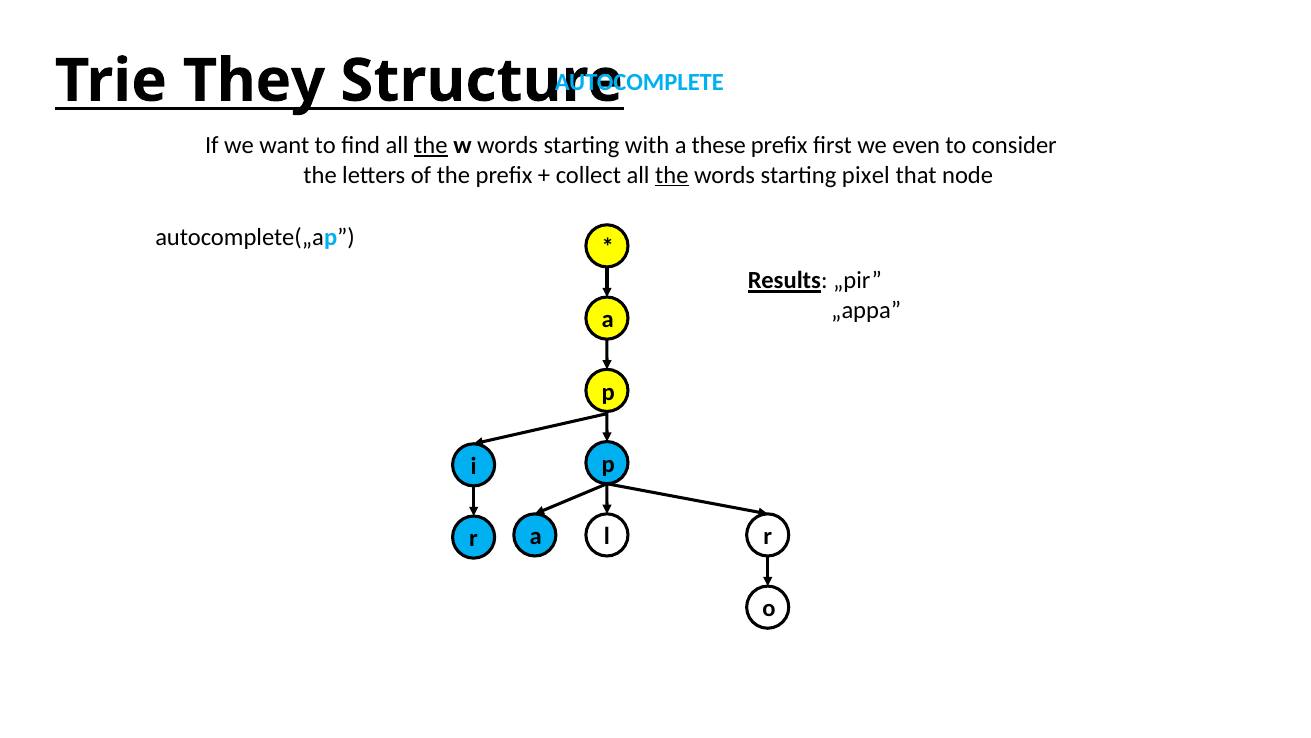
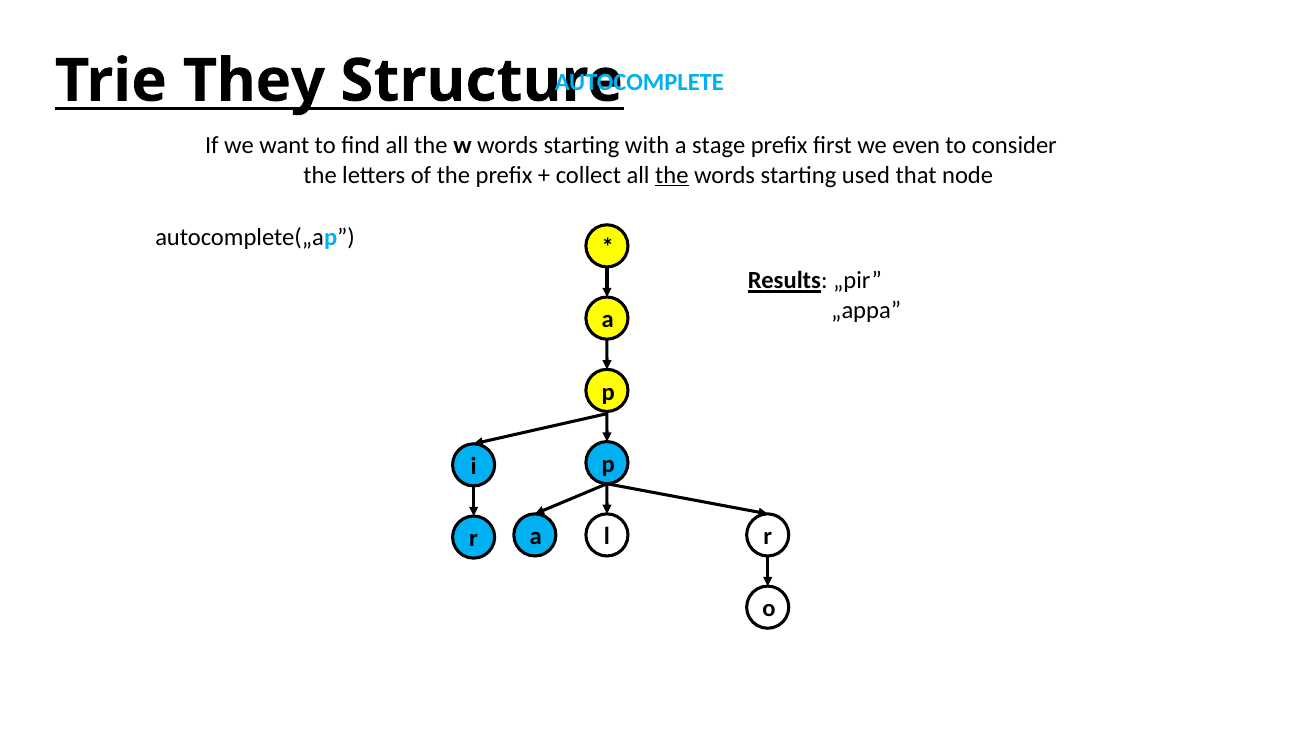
the at (431, 145) underline: present -> none
these: these -> stage
pixel: pixel -> used
